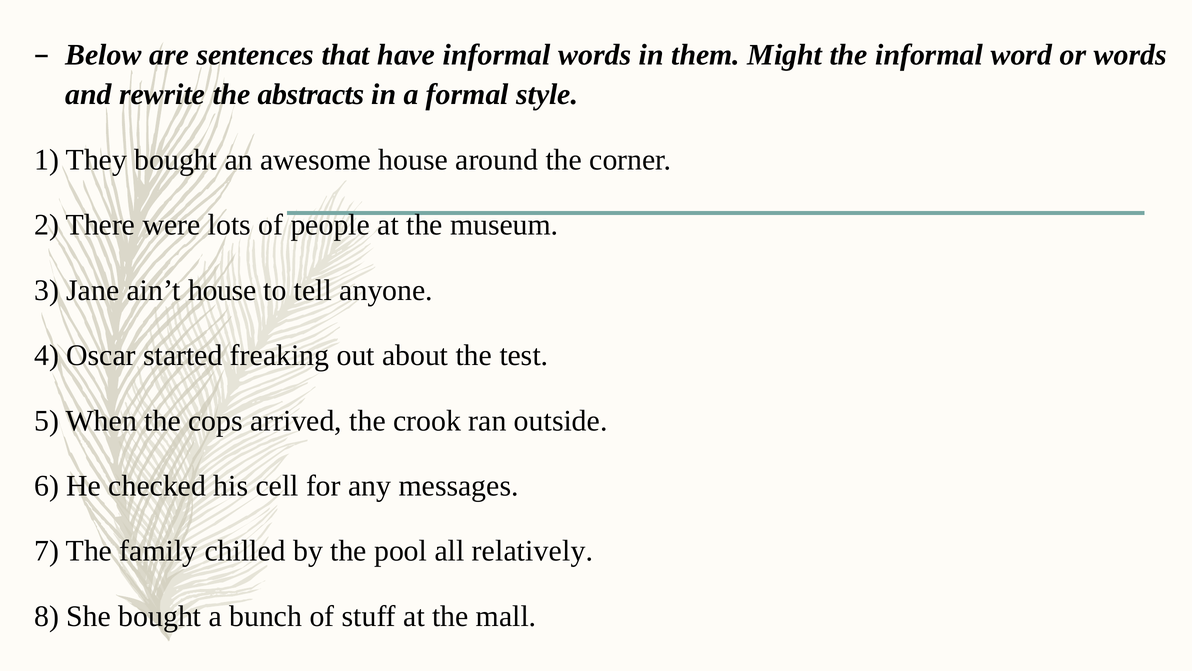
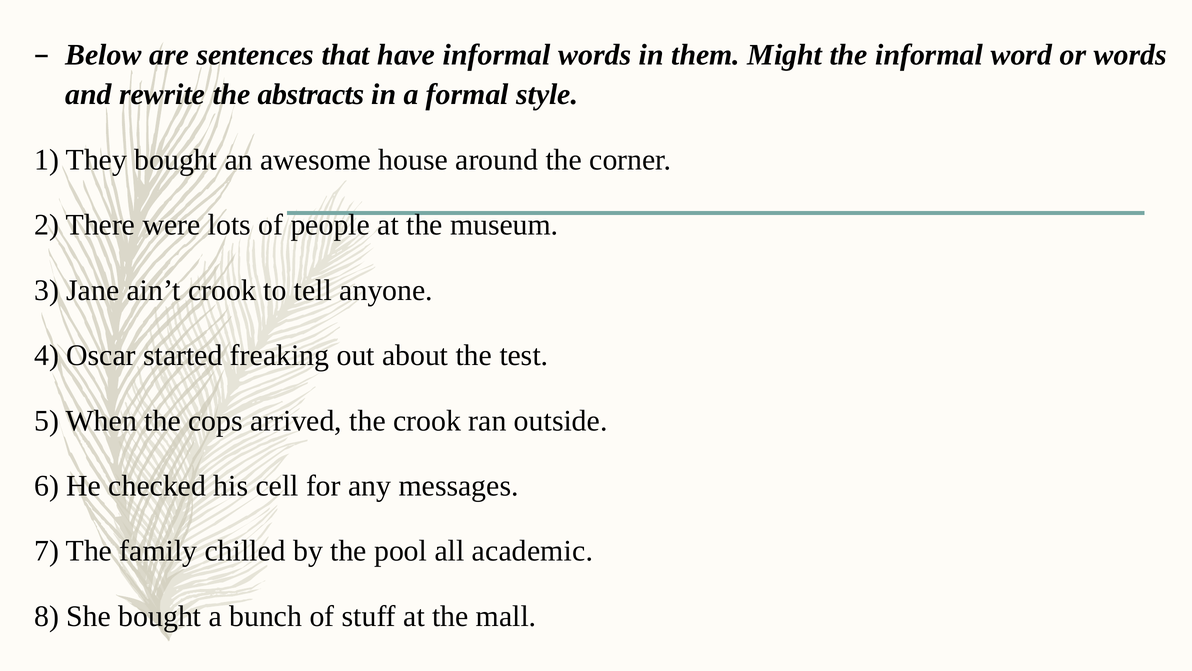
ain’t house: house -> crook
relatively: relatively -> academic
